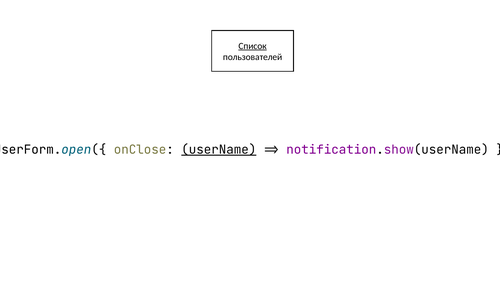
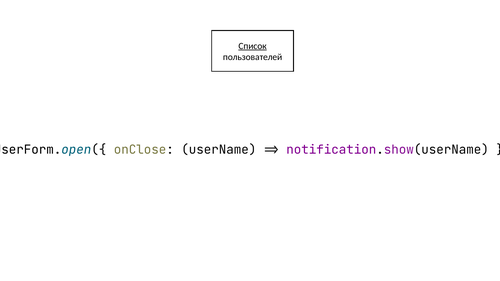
userName underline: present -> none
